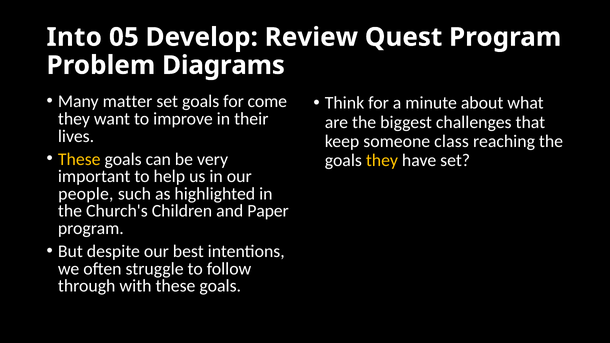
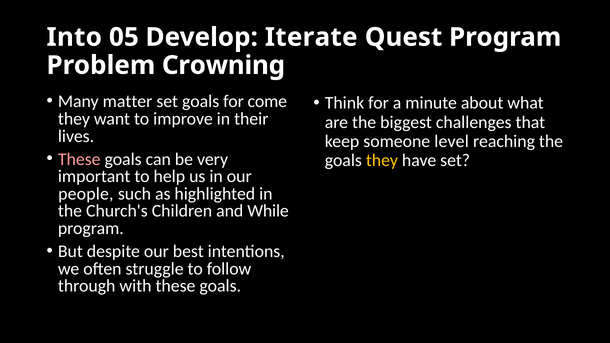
Review: Review -> Iterate
Diagrams: Diagrams -> Crowning
class: class -> level
These at (79, 159) colour: yellow -> pink
Paper: Paper -> While
